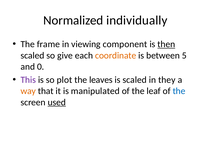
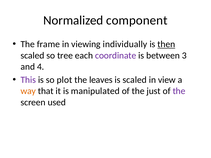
individually: individually -> component
component: component -> individually
give: give -> tree
coordinate colour: orange -> purple
5: 5 -> 3
0: 0 -> 4
they: they -> view
leaf: leaf -> just
the at (179, 91) colour: blue -> purple
used underline: present -> none
